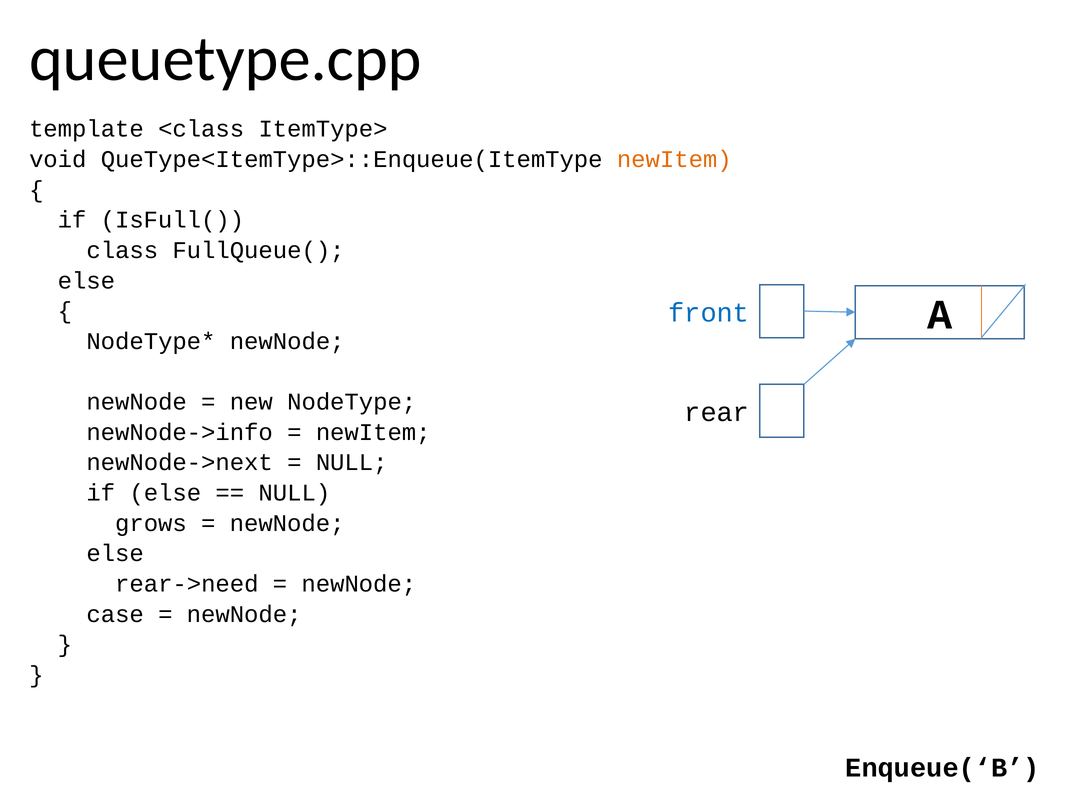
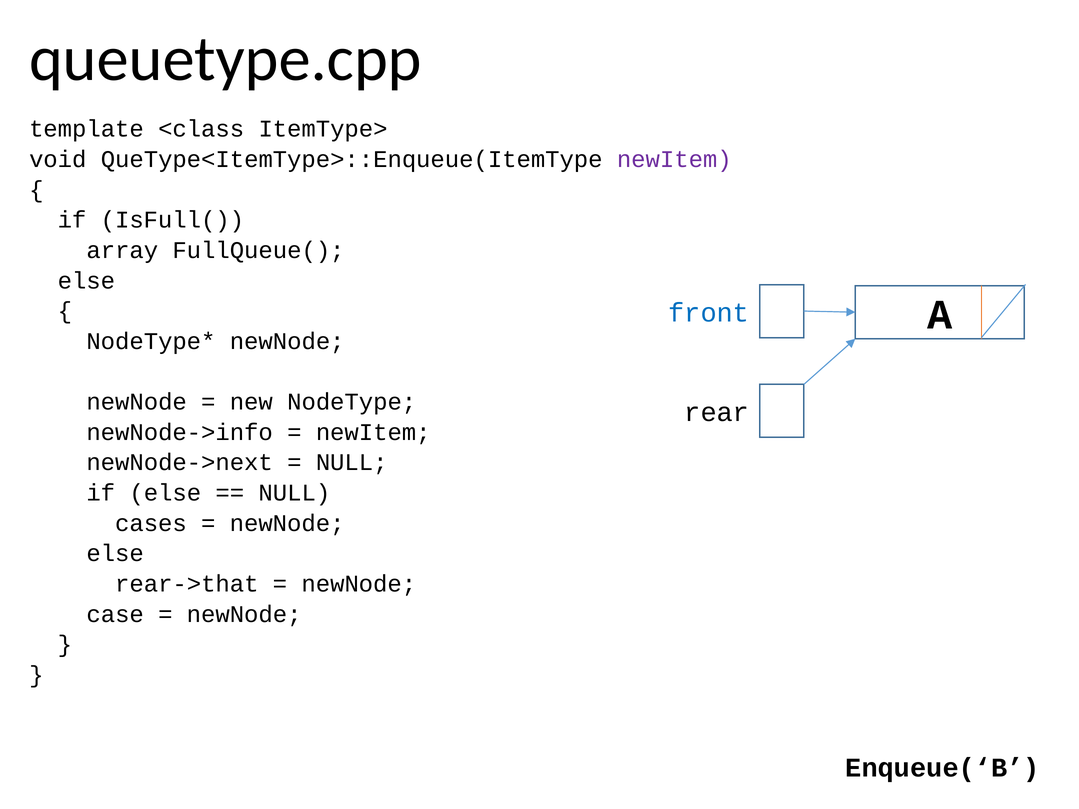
newItem at (674, 159) colour: orange -> purple
class: class -> array
grows: grows -> cases
rear->need: rear->need -> rear->that
